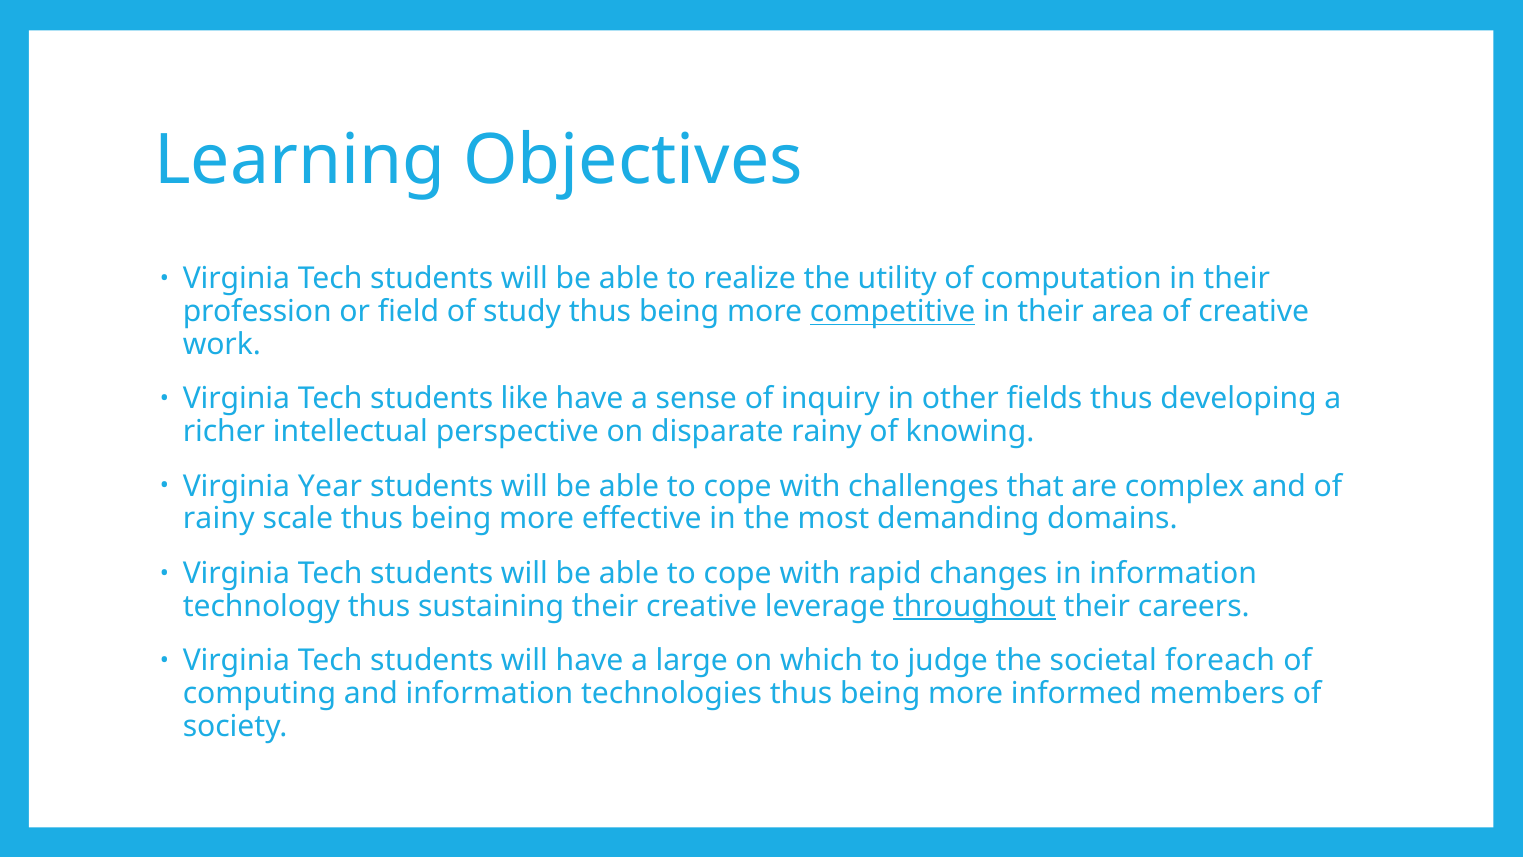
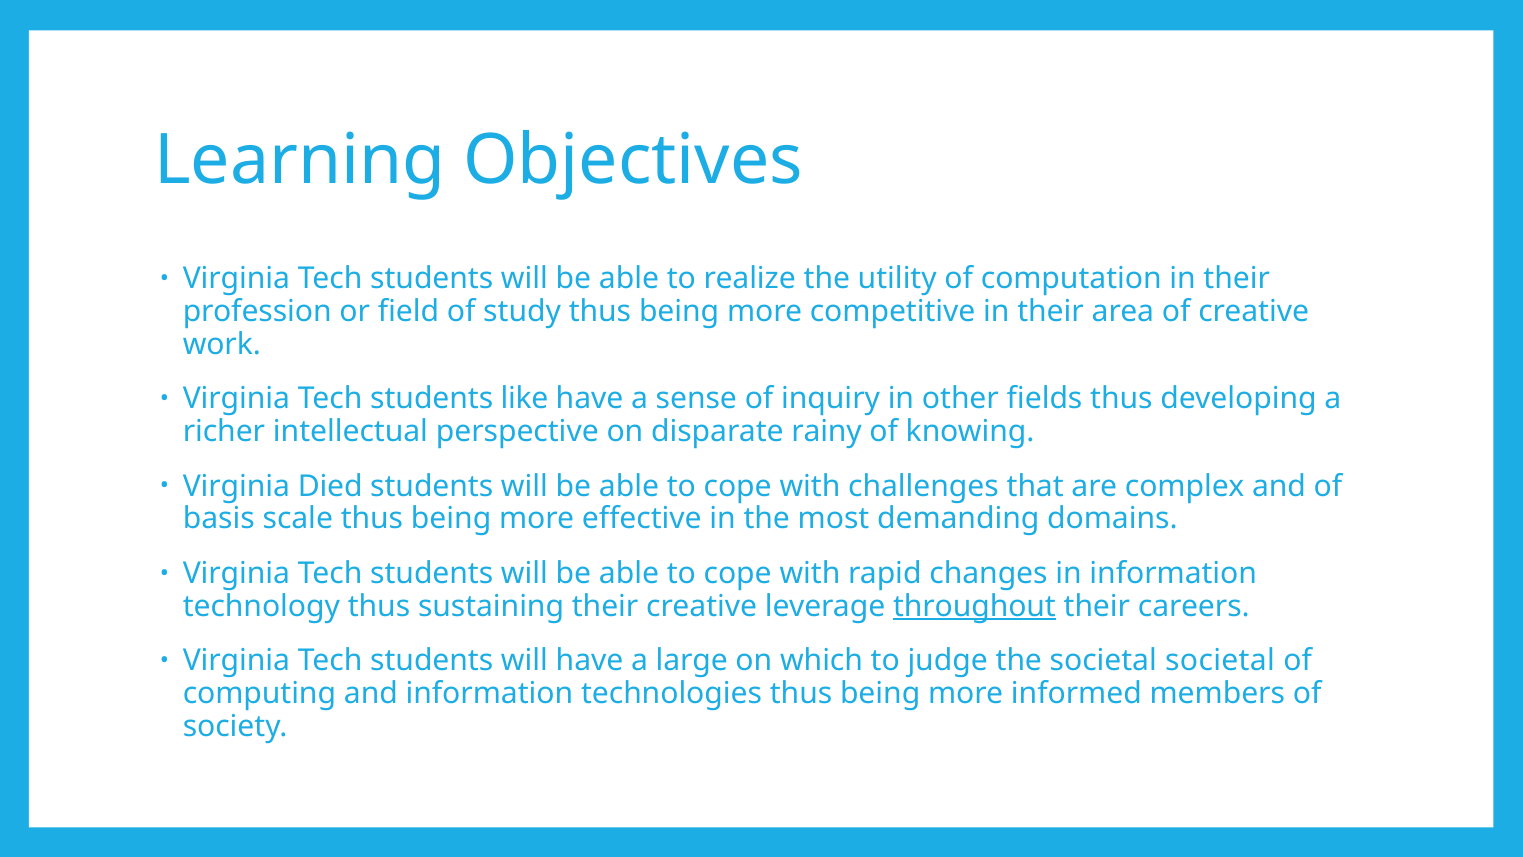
competitive underline: present -> none
Year: Year -> Died
rainy at (219, 519): rainy -> basis
societal foreach: foreach -> societal
